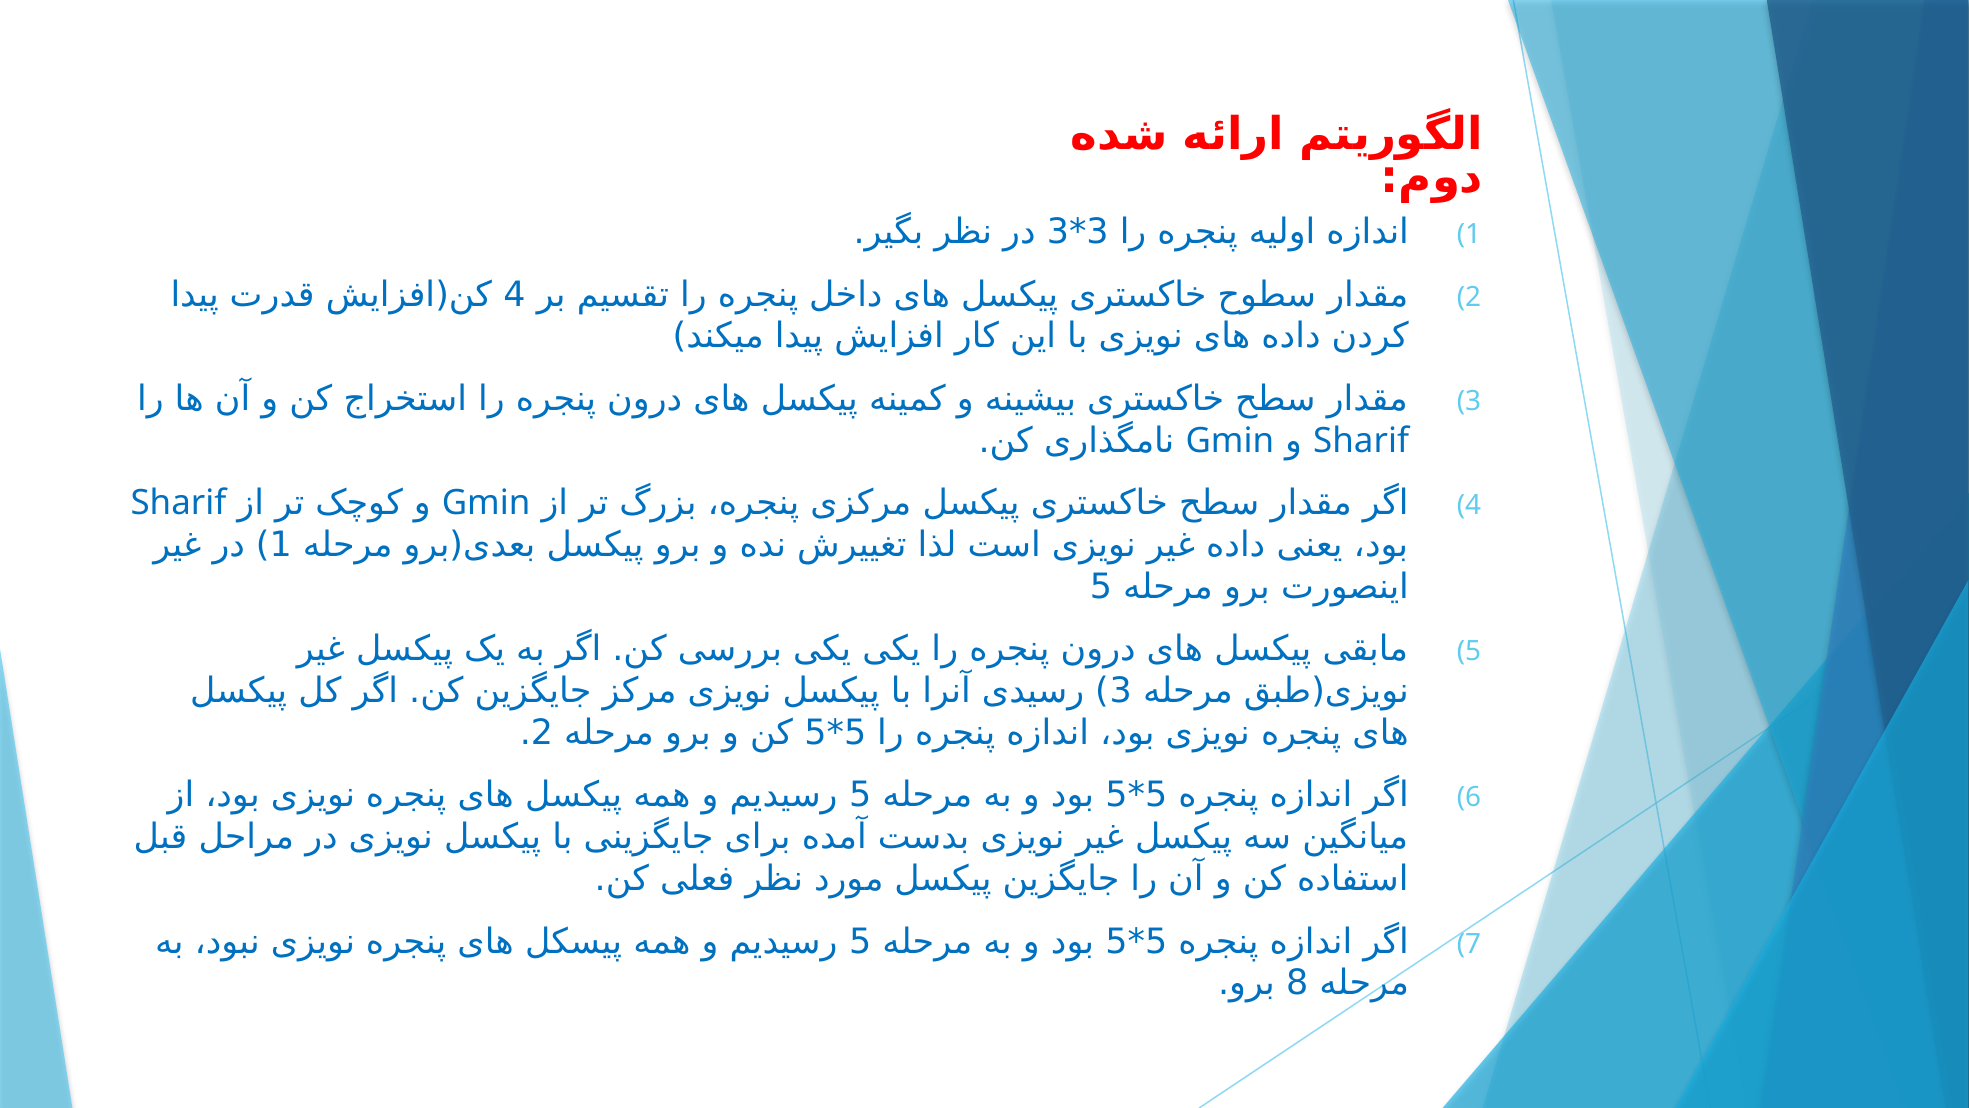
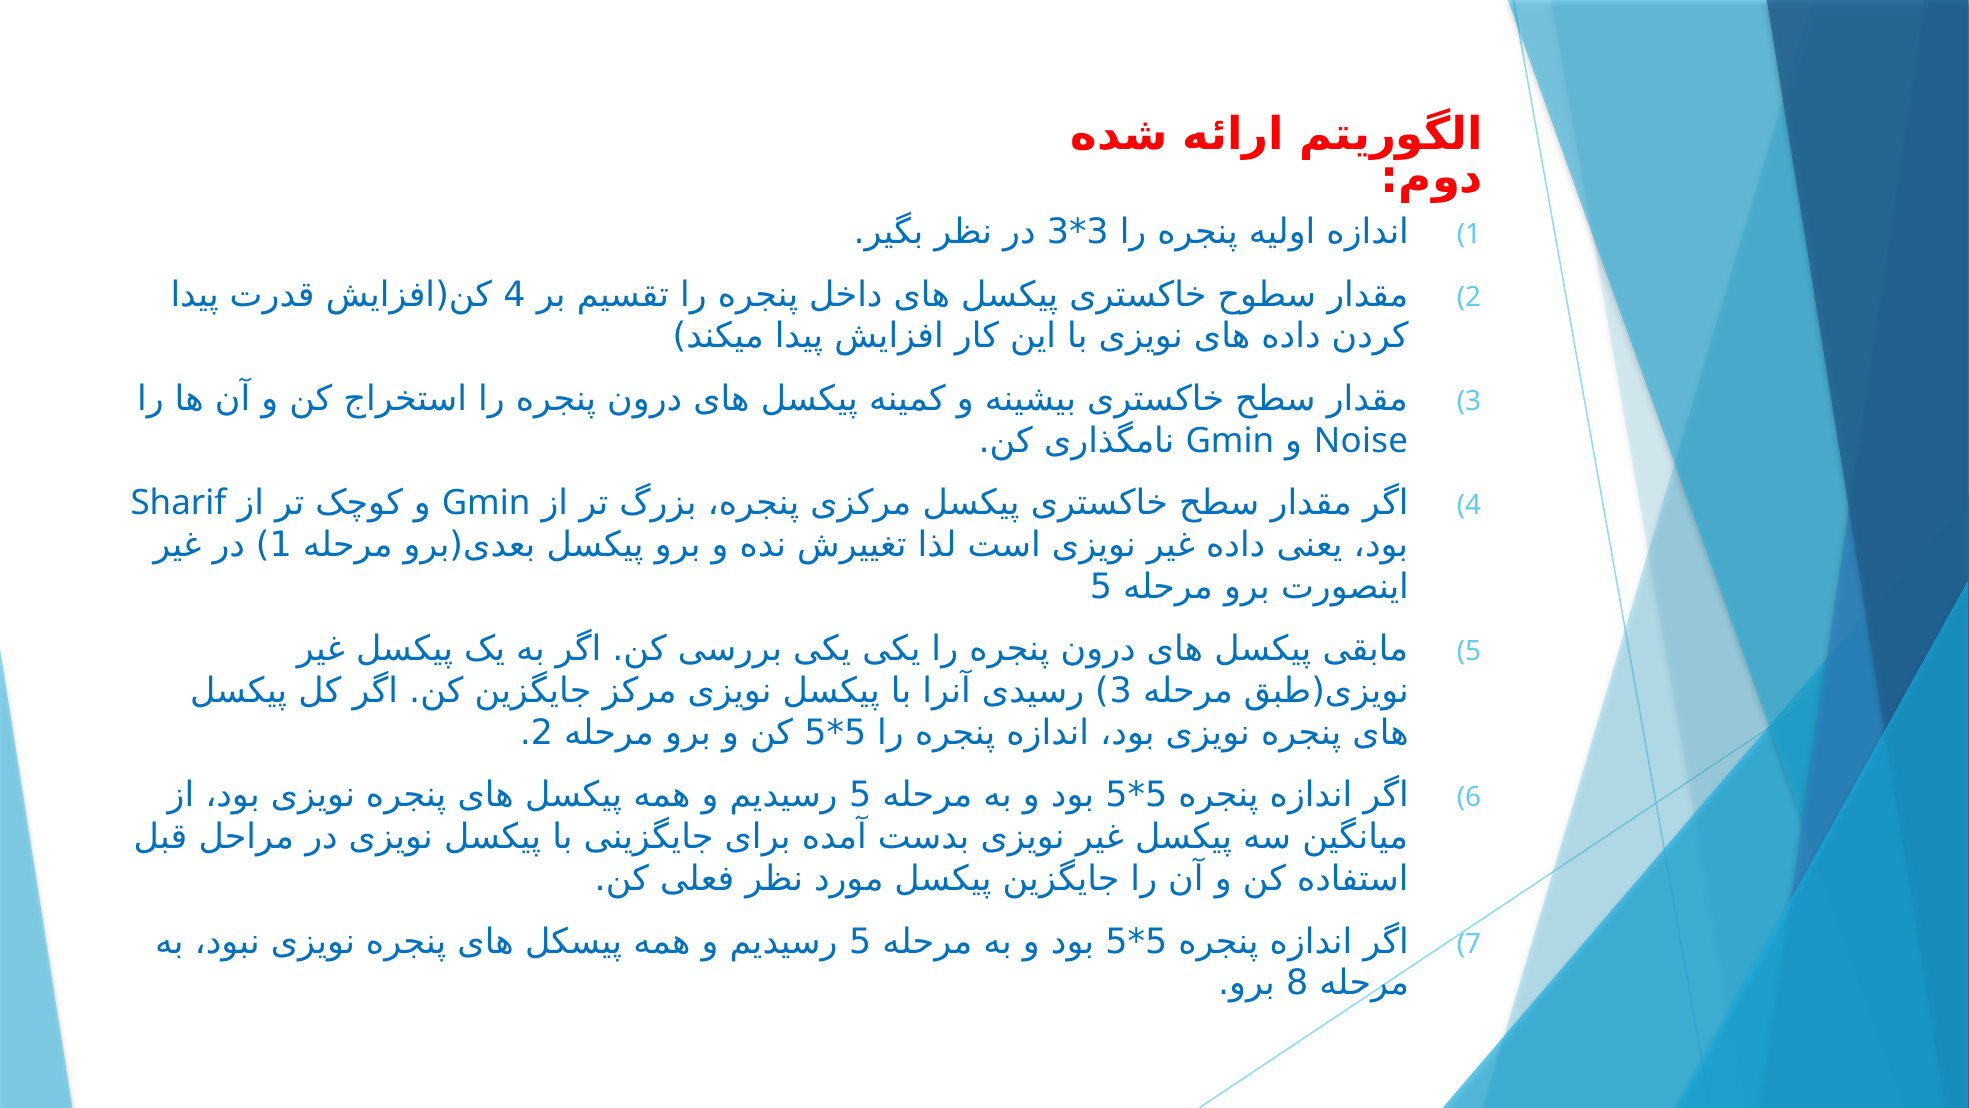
Sharif at (1361, 441): Sharif -> Noise
